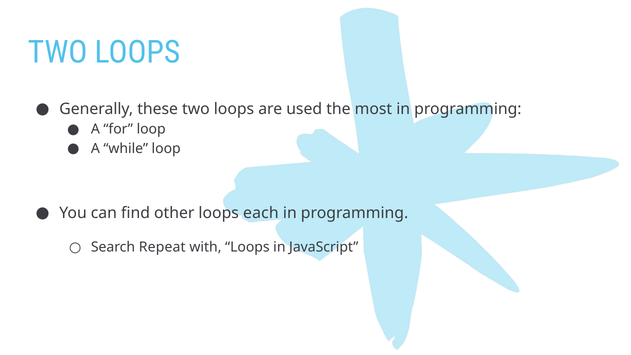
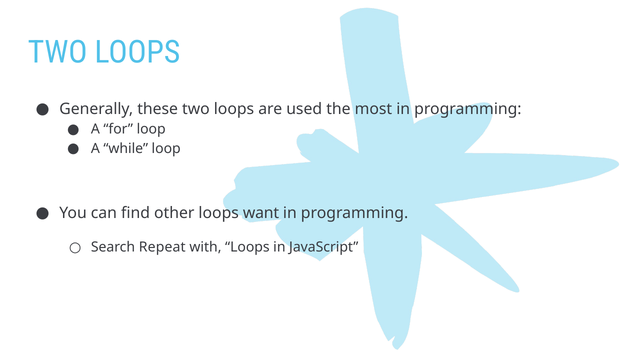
each: each -> want
